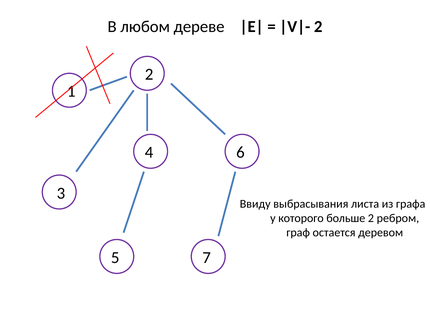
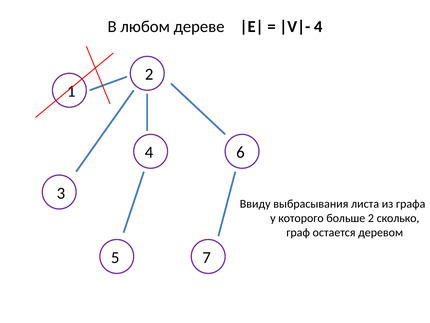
2 at (318, 27): 2 -> 4
ребром: ребром -> сколько
